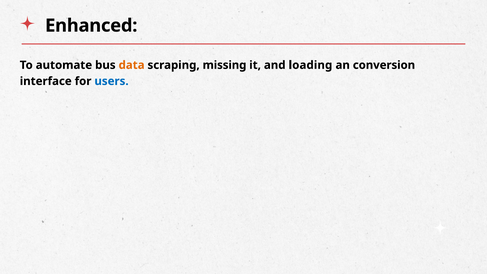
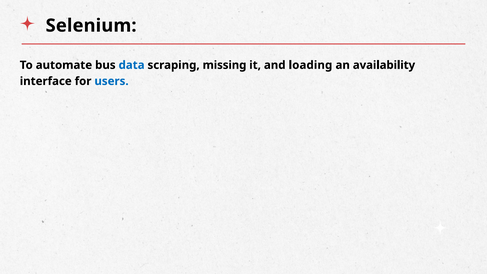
Enhanced: Enhanced -> Selenium
data colour: orange -> blue
conversion: conversion -> availability
